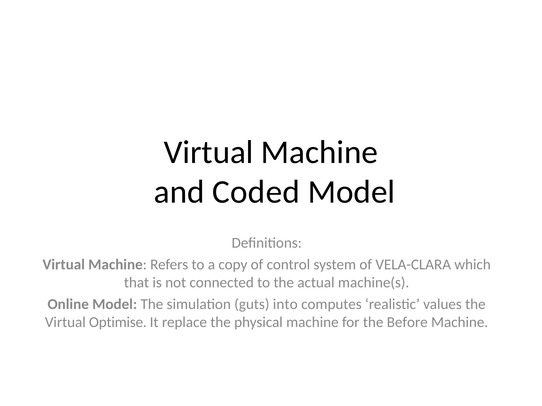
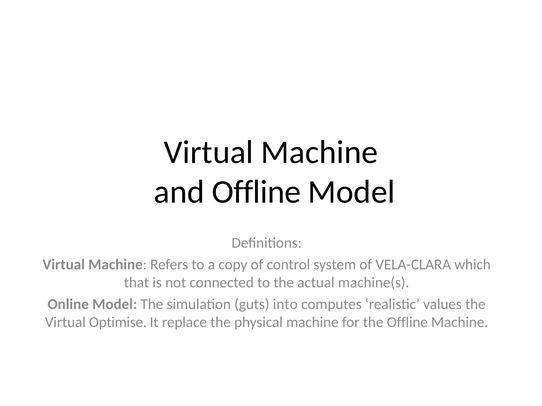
and Coded: Coded -> Offline
the Before: Before -> Offline
